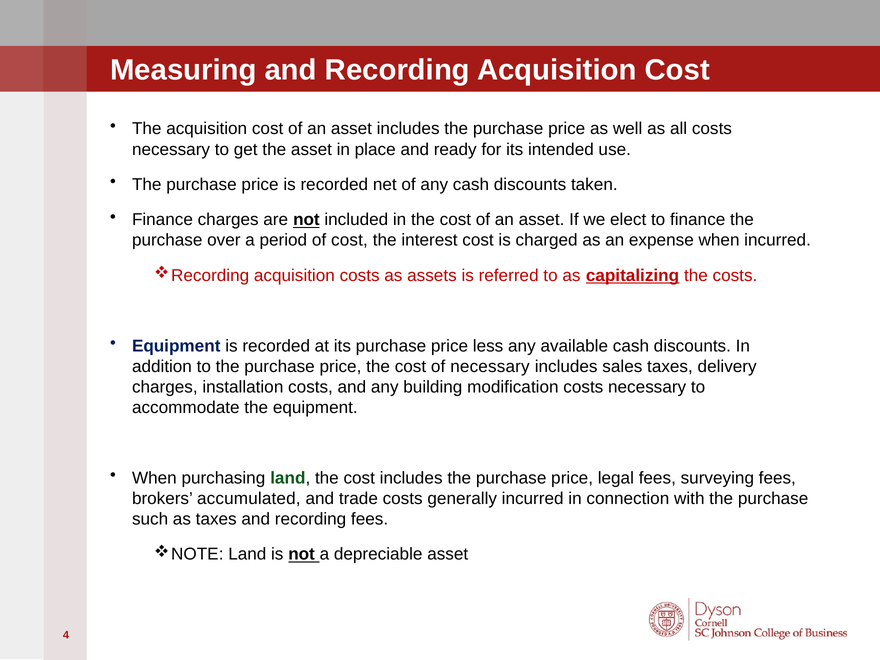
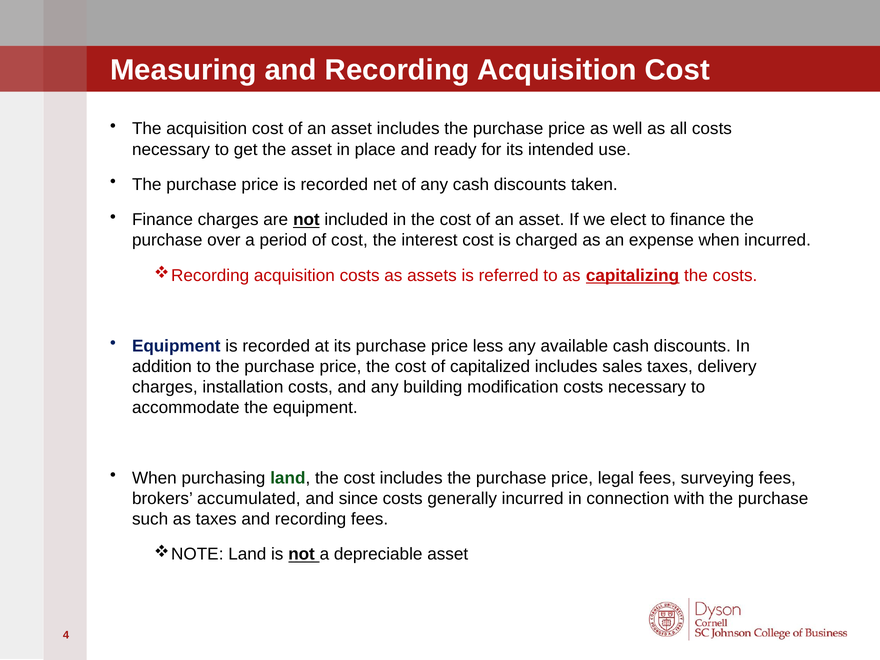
of necessary: necessary -> capitalized
trade: trade -> since
